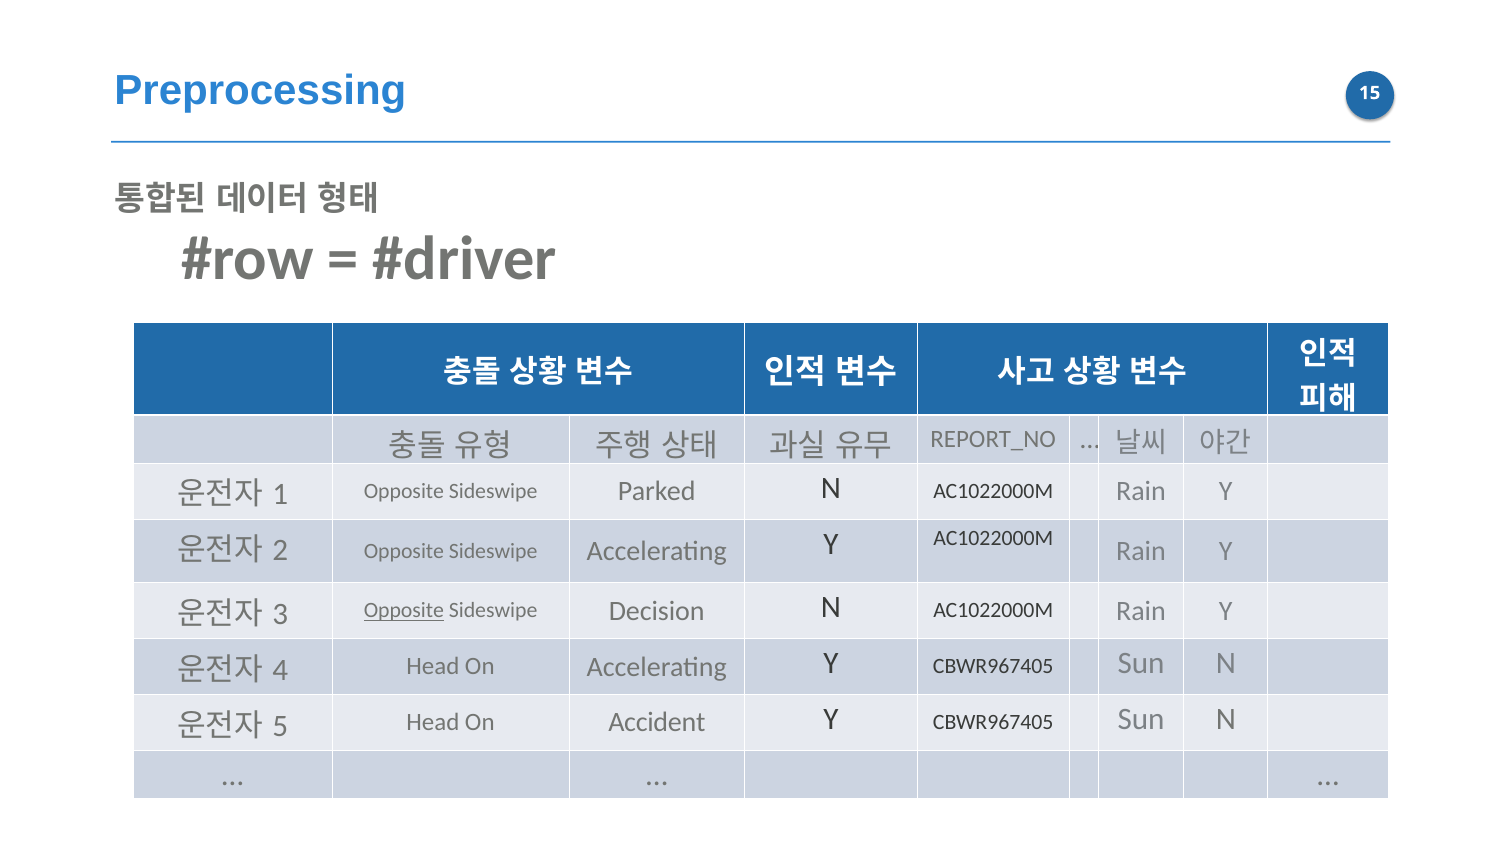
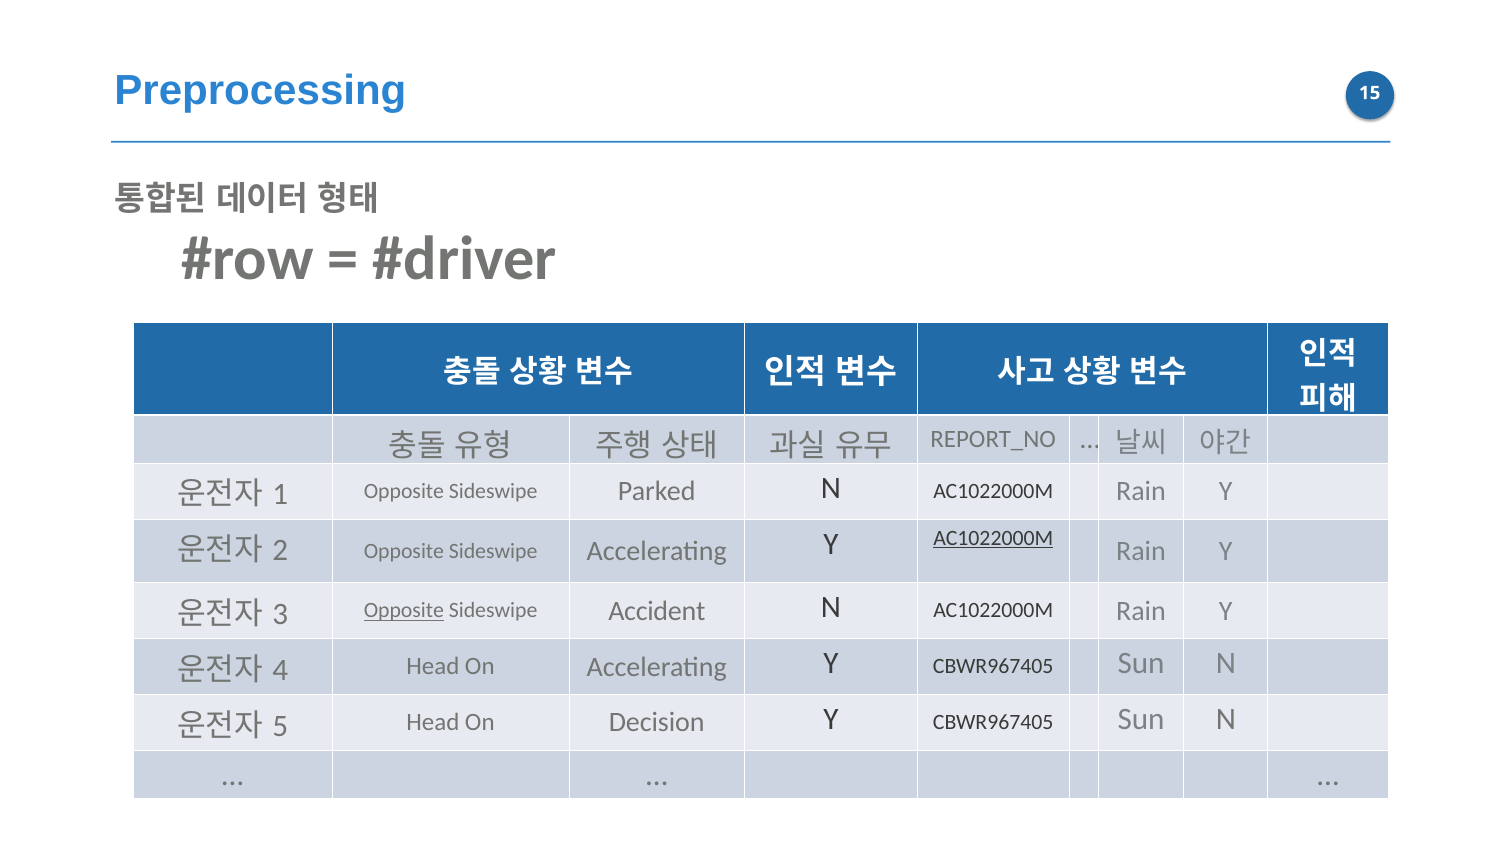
AC1022000M at (993, 538) underline: none -> present
Decision: Decision -> Accident
Accident: Accident -> Decision
